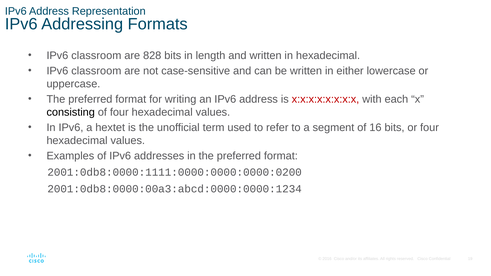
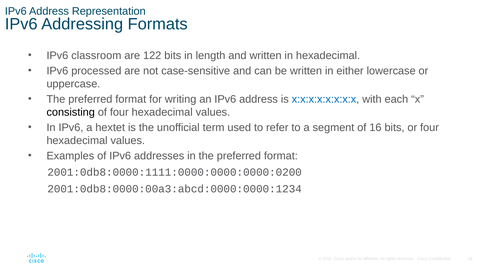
828: 828 -> 122
classroom at (96, 71): classroom -> processed
x:x:x:x:x:x:x:x colour: red -> blue
